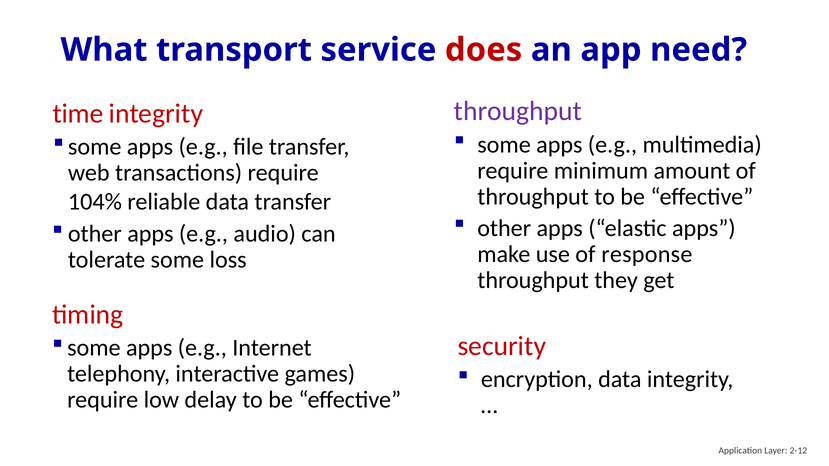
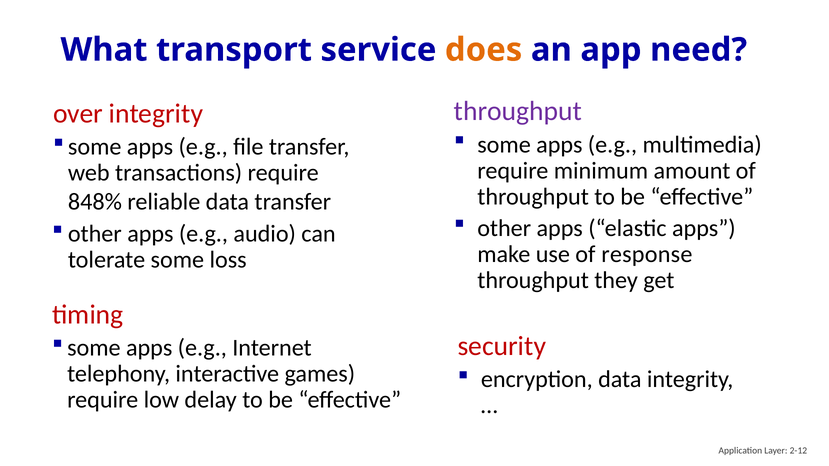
does colour: red -> orange
time: time -> over
104%: 104% -> 848%
